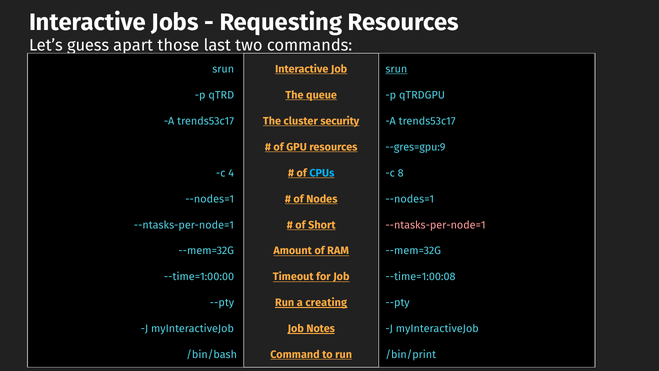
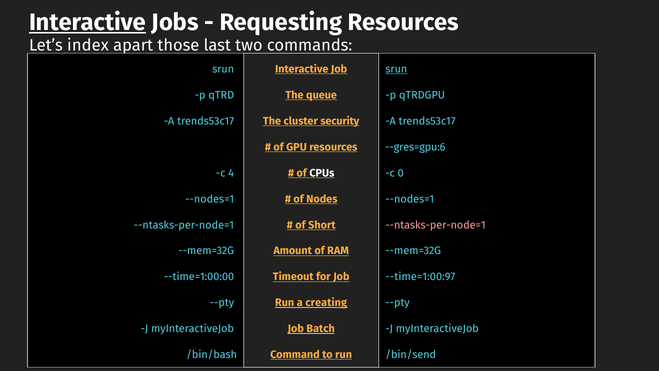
Interactive at (88, 23) underline: none -> present
guess: guess -> index
--gres=gpu:9: --gres=gpu:9 -> --gres=gpu:6
CPUs colour: light blue -> white
8: 8 -> 0
--time=1:00:08: --time=1:00:08 -> --time=1:00:97
Notes: Notes -> Batch
/bin/print: /bin/print -> /bin/send
